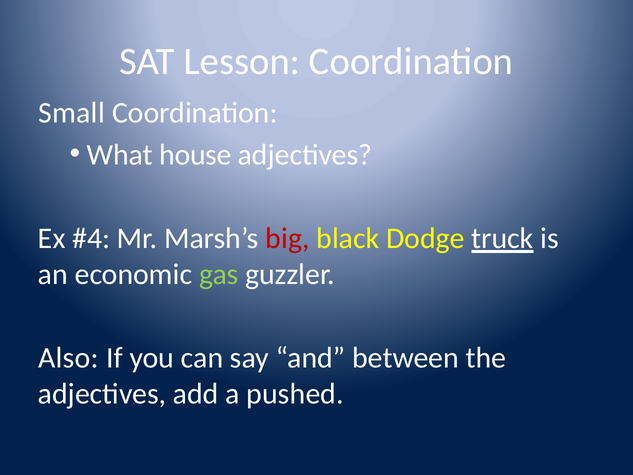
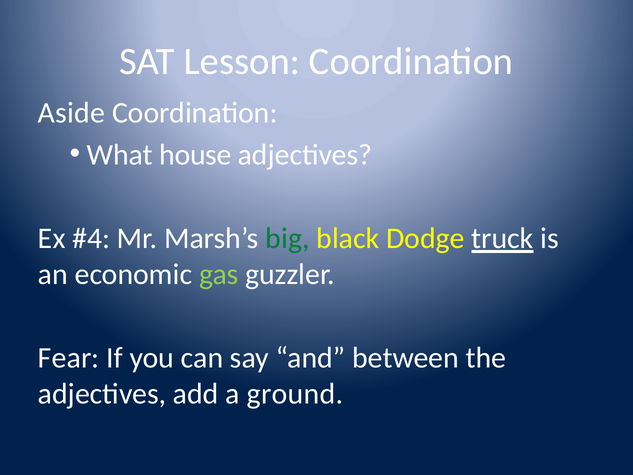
Small: Small -> Aside
big colour: red -> green
Also: Also -> Fear
pushed: pushed -> ground
